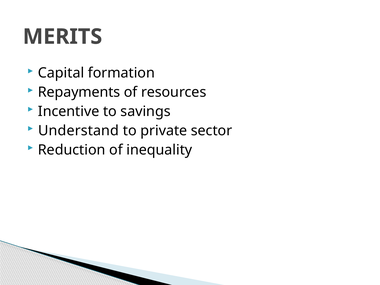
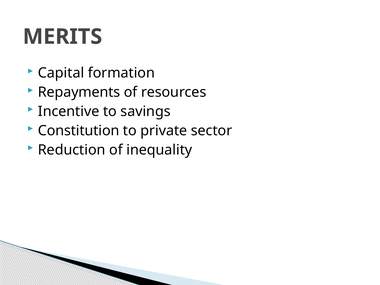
Understand: Understand -> Constitution
